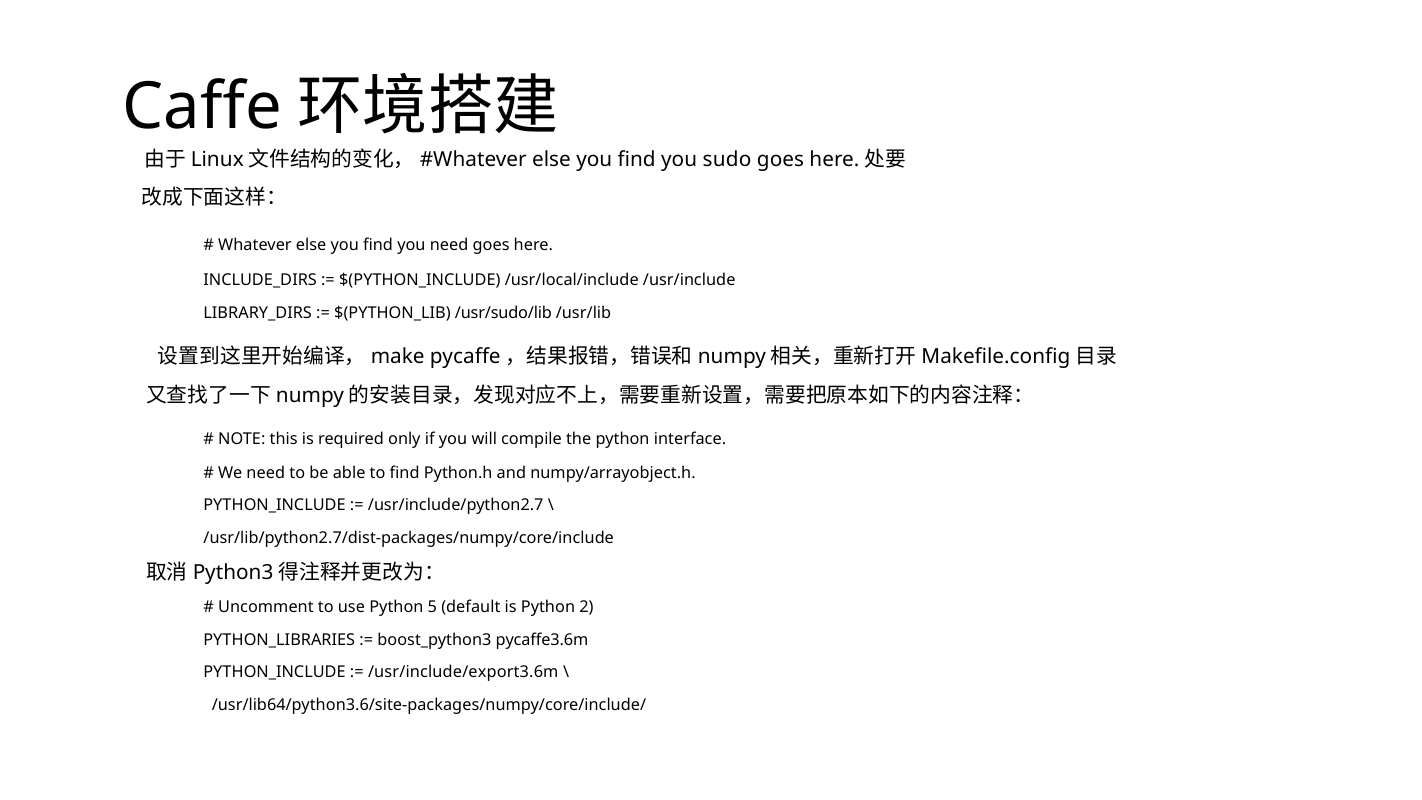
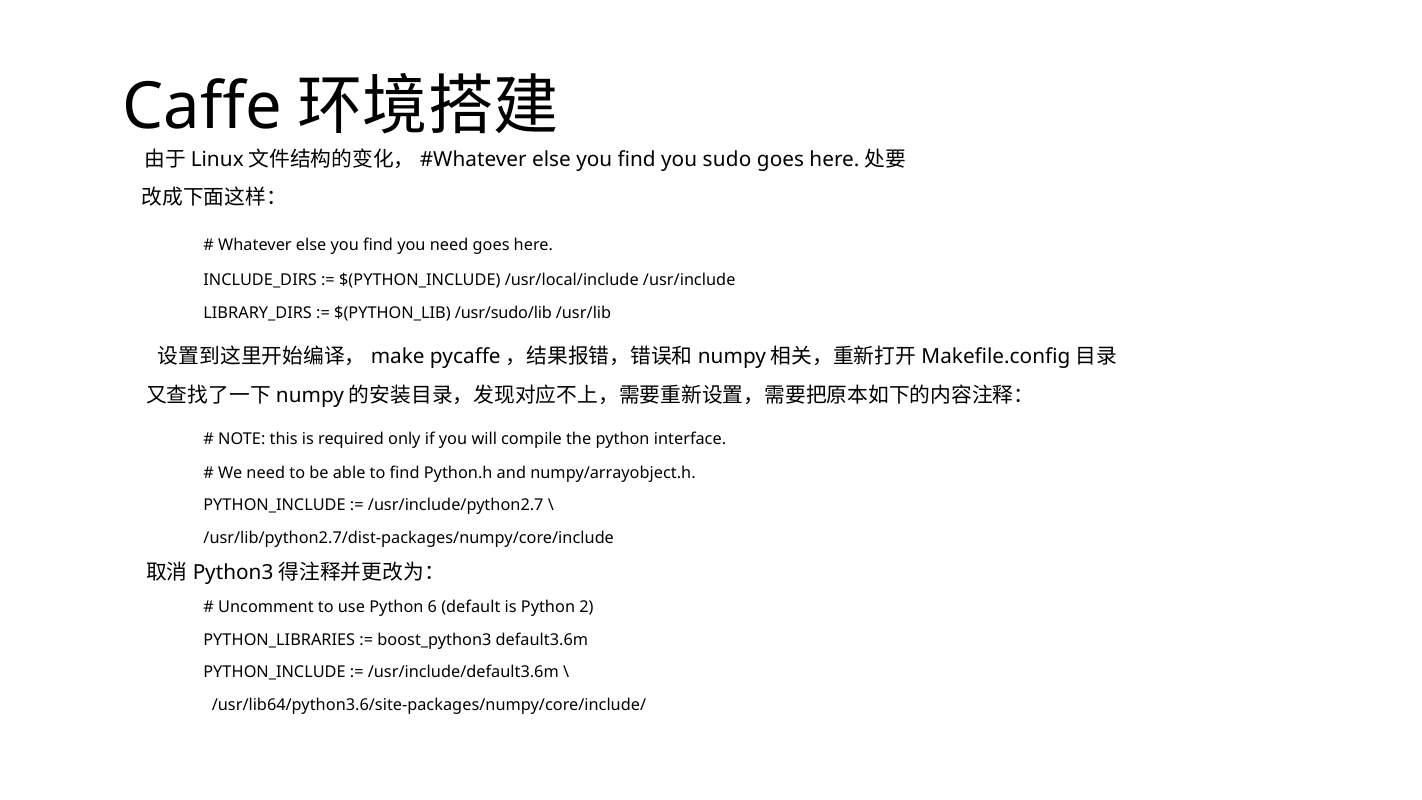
5: 5 -> 6
pycaffe3.6m: pycaffe3.6m -> default3.6m
/usr/include/export3.6m: /usr/include/export3.6m -> /usr/include/default3.6m
